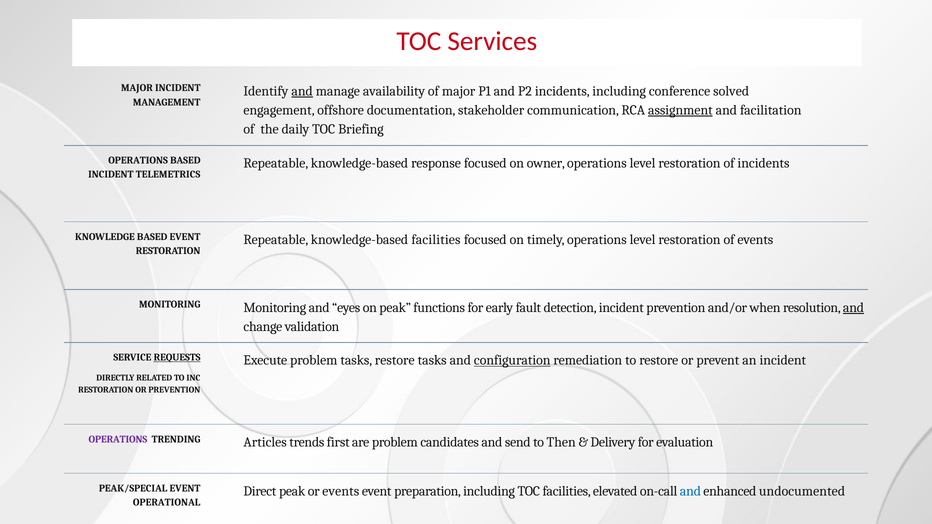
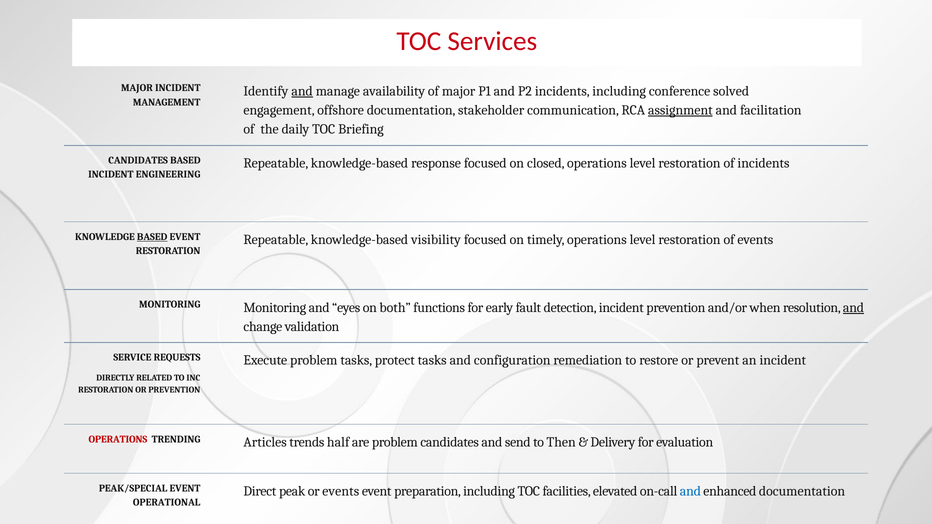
OPERATIONS at (138, 161): OPERATIONS -> CANDIDATES
owner: owner -> closed
TELEMETRICS: TELEMETRICS -> ENGINEERING
BASED at (152, 237) underline: none -> present
knowledge-based facilities: facilities -> visibility
on peak: peak -> both
REQUESTS underline: present -> none
tasks restore: restore -> protect
configuration underline: present -> none
OPERATIONS at (118, 439) colour: purple -> red
first: first -> half
enhanced undocumented: undocumented -> documentation
